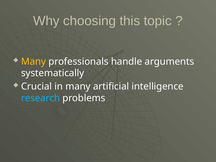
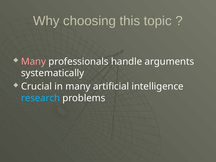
Many at (34, 62) colour: yellow -> pink
